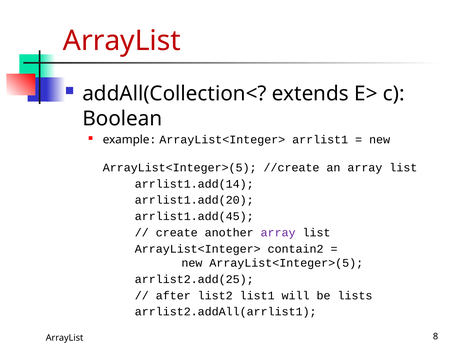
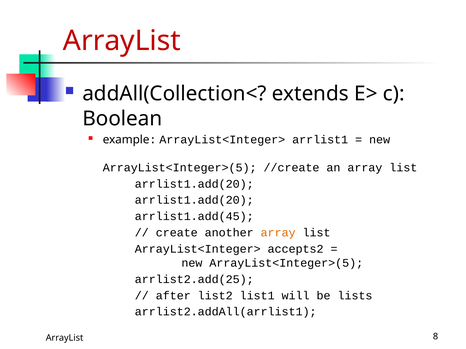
arrlist1.add(14 at (194, 184): arrlist1.add(14 -> arrlist1.add(20
array at (278, 233) colour: purple -> orange
contain2: contain2 -> accepts2
